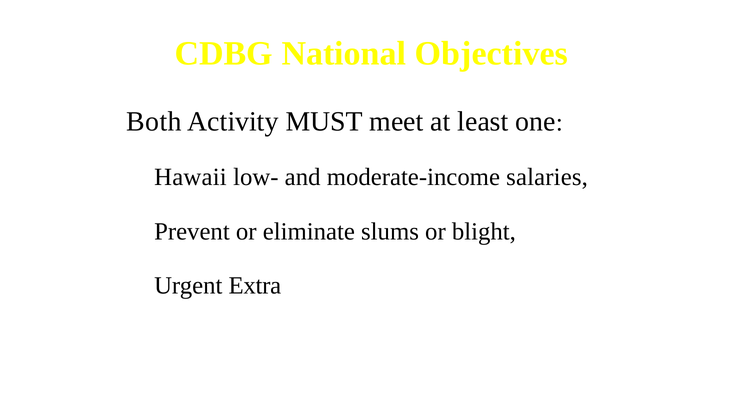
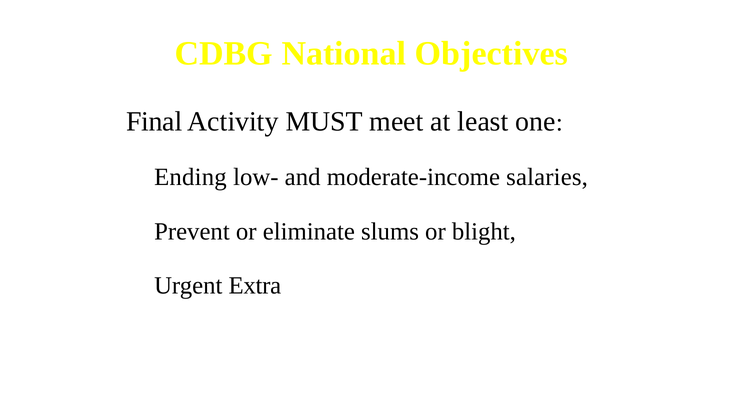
Both: Both -> Final
Hawaii: Hawaii -> Ending
